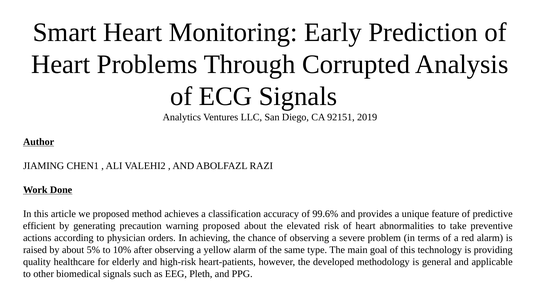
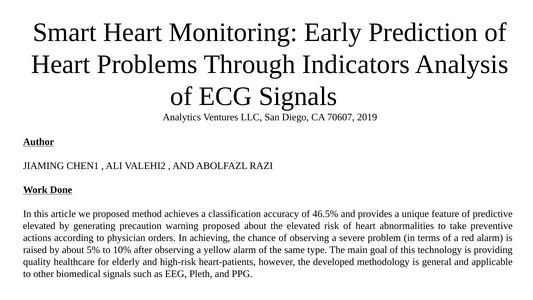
Corrupted: Corrupted -> Indicators
92151: 92151 -> 70607
99.6%: 99.6% -> 46.5%
efficient at (39, 226): efficient -> elevated
